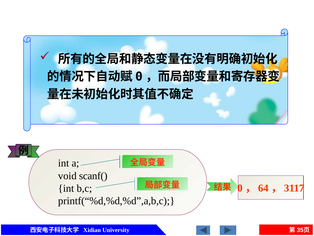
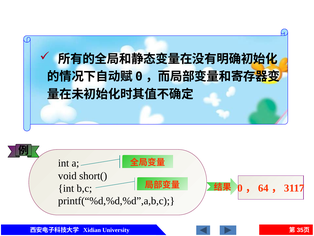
scanf(: scanf( -> short(
